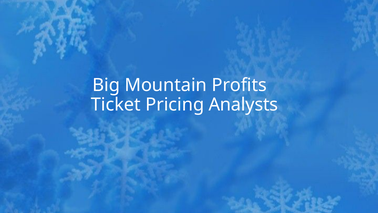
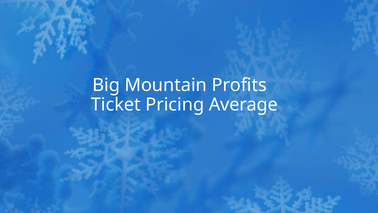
Analysts: Analysts -> Average
